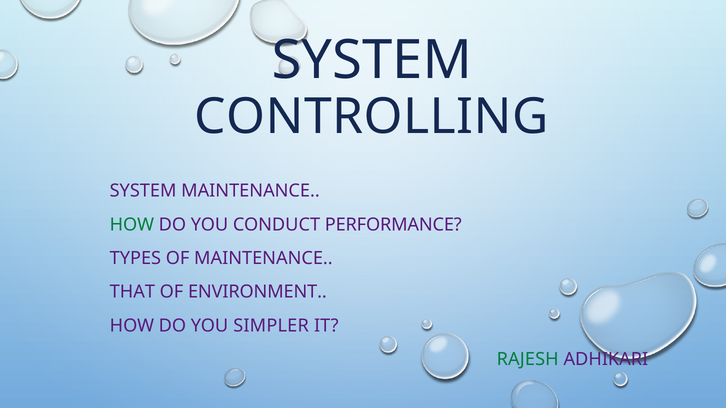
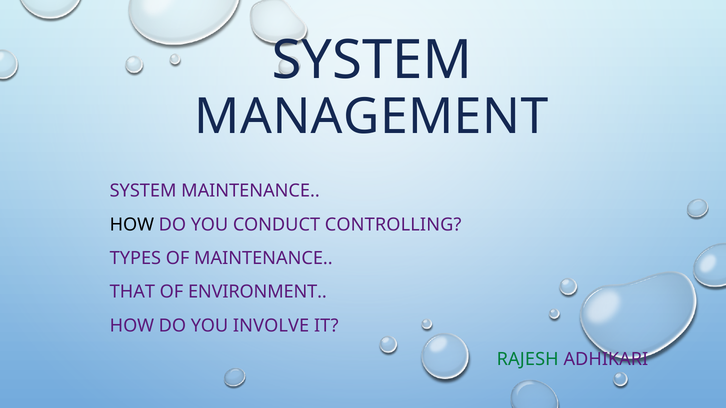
CONTROLLING: CONTROLLING -> MANAGEMENT
HOW at (132, 225) colour: green -> black
PERFORMANCE: PERFORMANCE -> CONTROLLING
SIMPLER: SIMPLER -> INVOLVE
